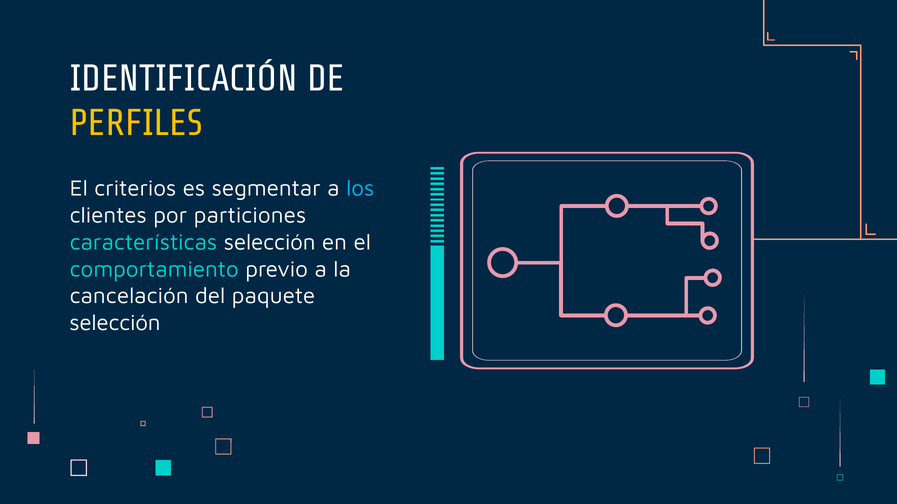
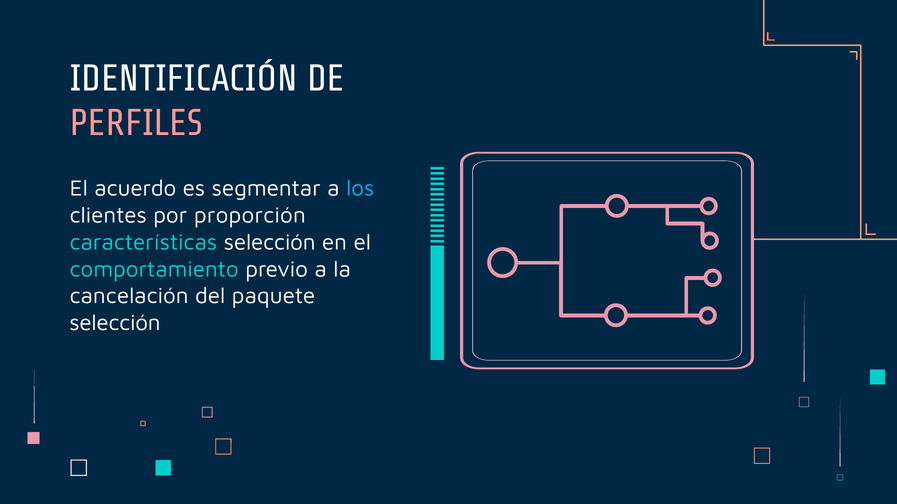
PERFILES colour: yellow -> pink
criterios: criterios -> acuerdo
particiones: particiones -> proporción
